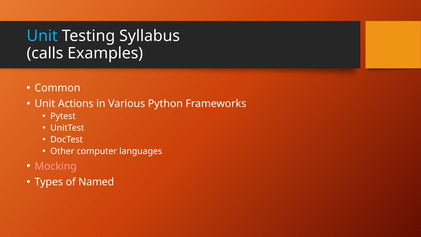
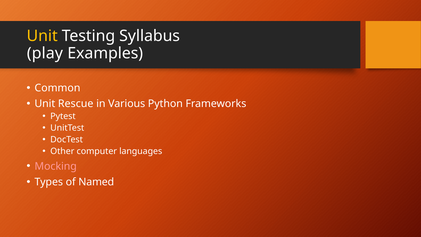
Unit at (42, 36) colour: light blue -> yellow
calls: calls -> play
Actions: Actions -> Rescue
